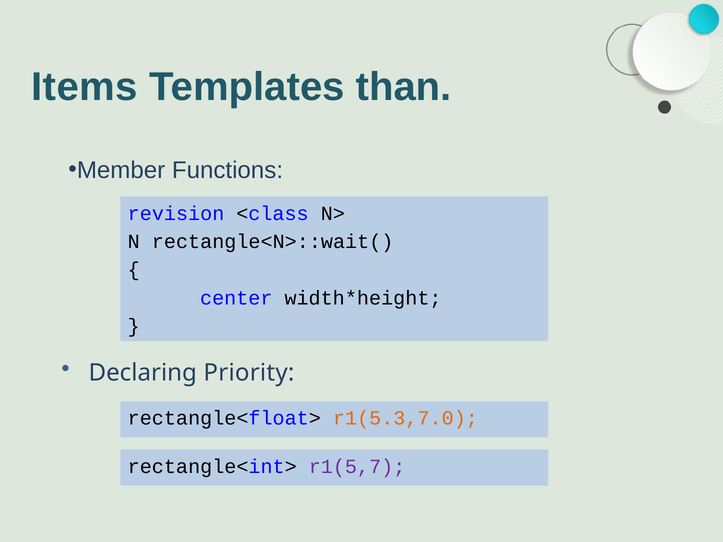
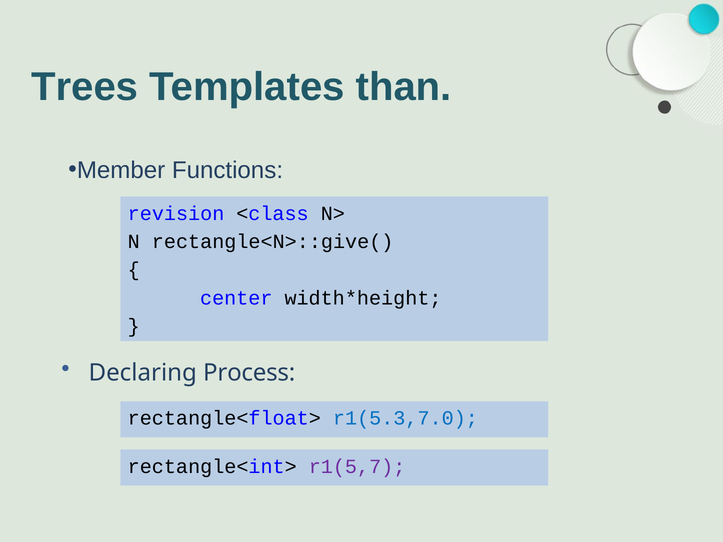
Items: Items -> Trees
rectangle<N>::wait(: rectangle<N>::wait( -> rectangle<N>::give(
Priority: Priority -> Process
r1(5.3,7.0 colour: orange -> blue
